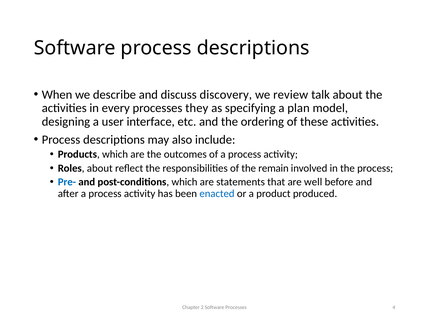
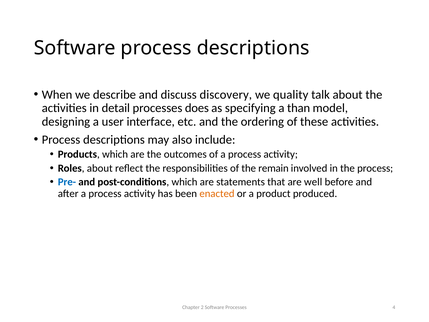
review: review -> quality
every: every -> detail
they: they -> does
plan: plan -> than
enacted colour: blue -> orange
